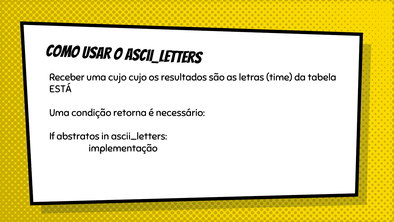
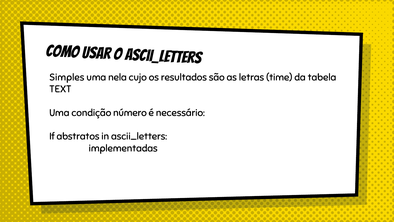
Receber: Receber -> Simples
uma cujo: cujo -> nela
ESTÁ: ESTÁ -> TEXT
retorna: retorna -> número
implementação: implementação -> implementadas
